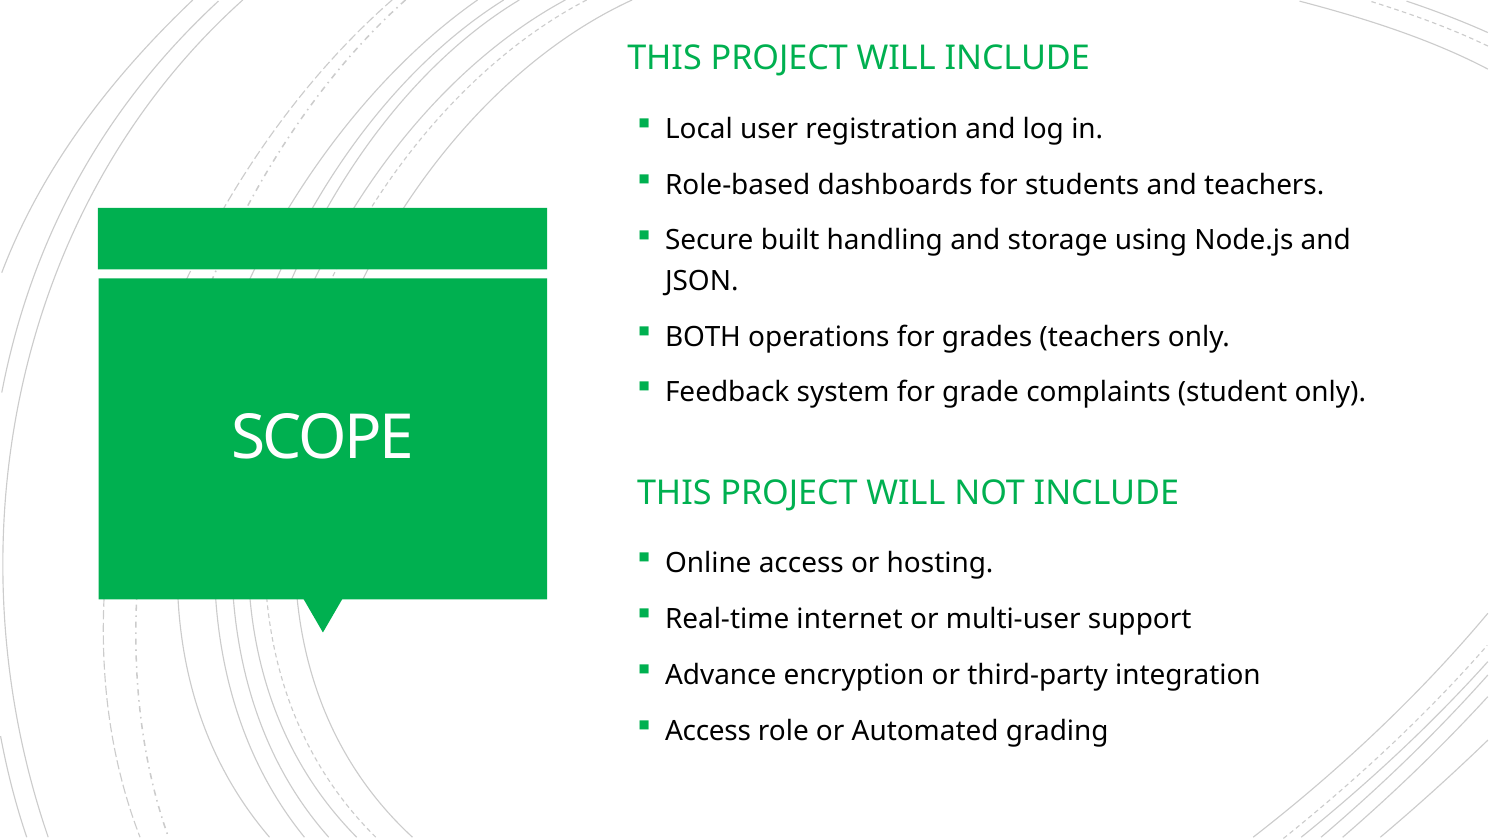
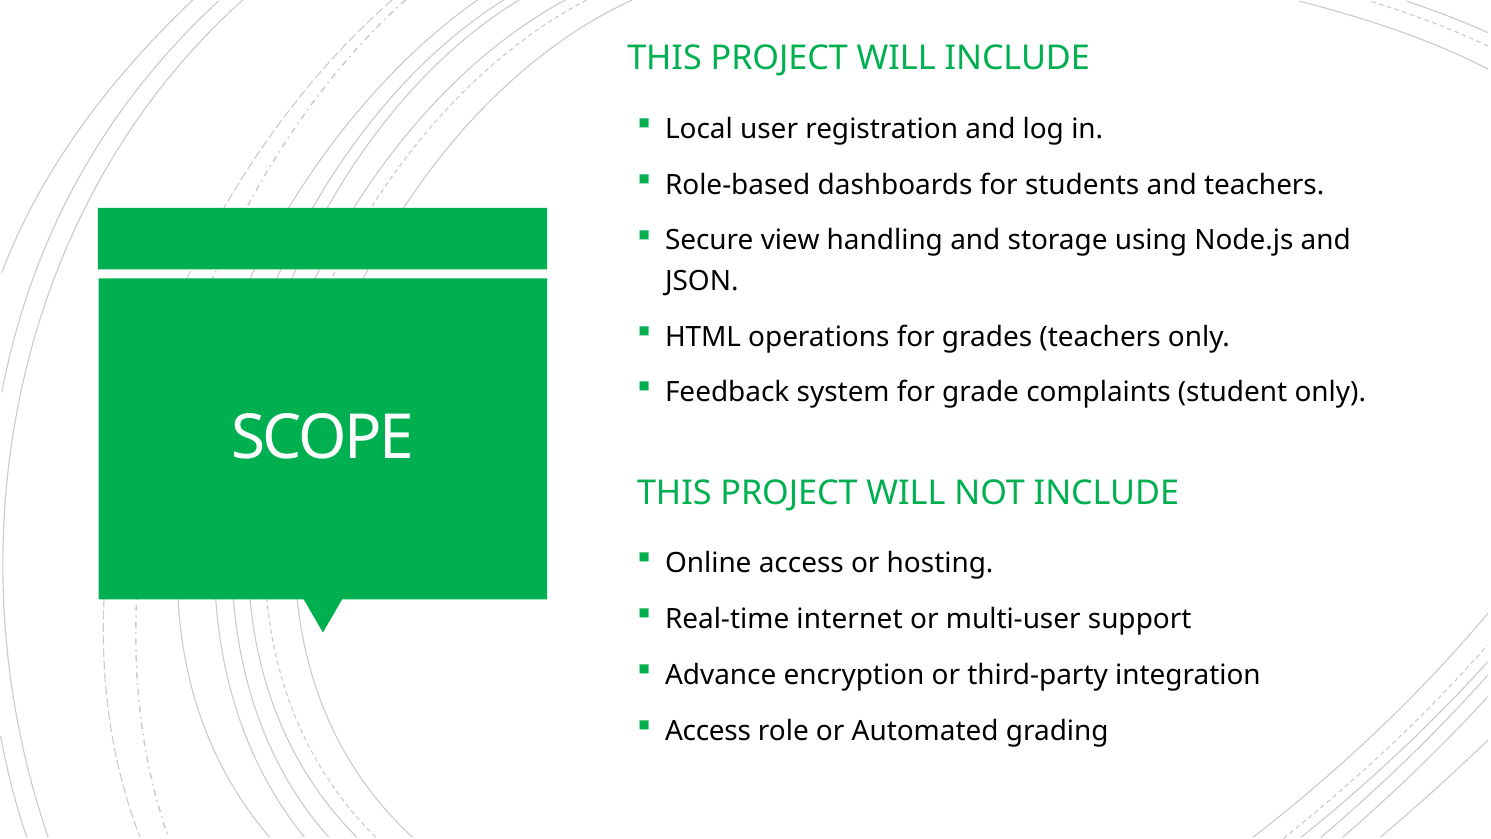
built: built -> view
BOTH: BOTH -> HTML
